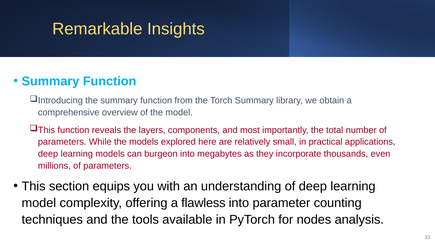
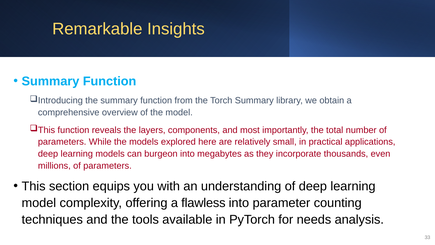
nodes: nodes -> needs
